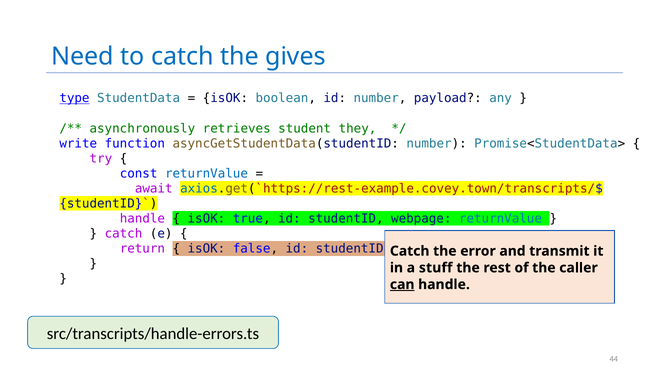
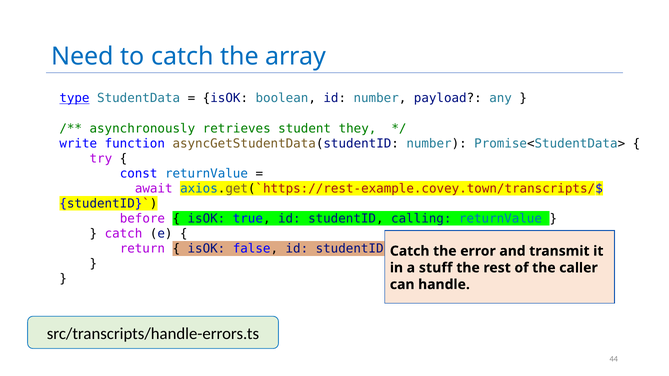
gives: gives -> array
handle at (142, 219): handle -> before
webpage: webpage -> calling
can underline: present -> none
